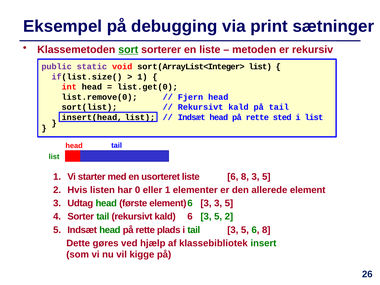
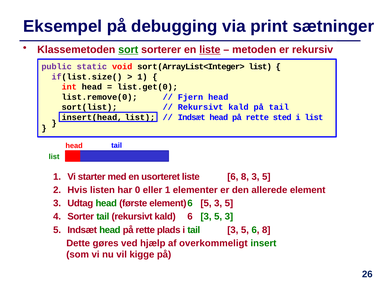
liste at (210, 50) underline: none -> present
3 at (206, 203): 3 -> 5
6 3 5 2: 2 -> 3
klassebibliotek: klassebibliotek -> overkommeligt
